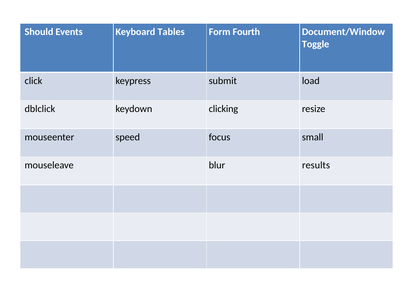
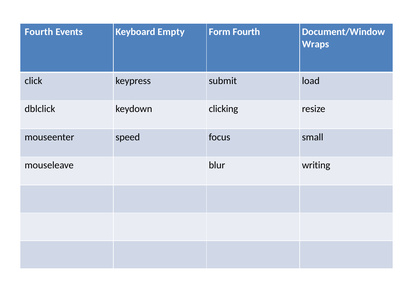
Should at (39, 32): Should -> Fourth
Tables: Tables -> Empty
Toggle: Toggle -> Wraps
results: results -> writing
